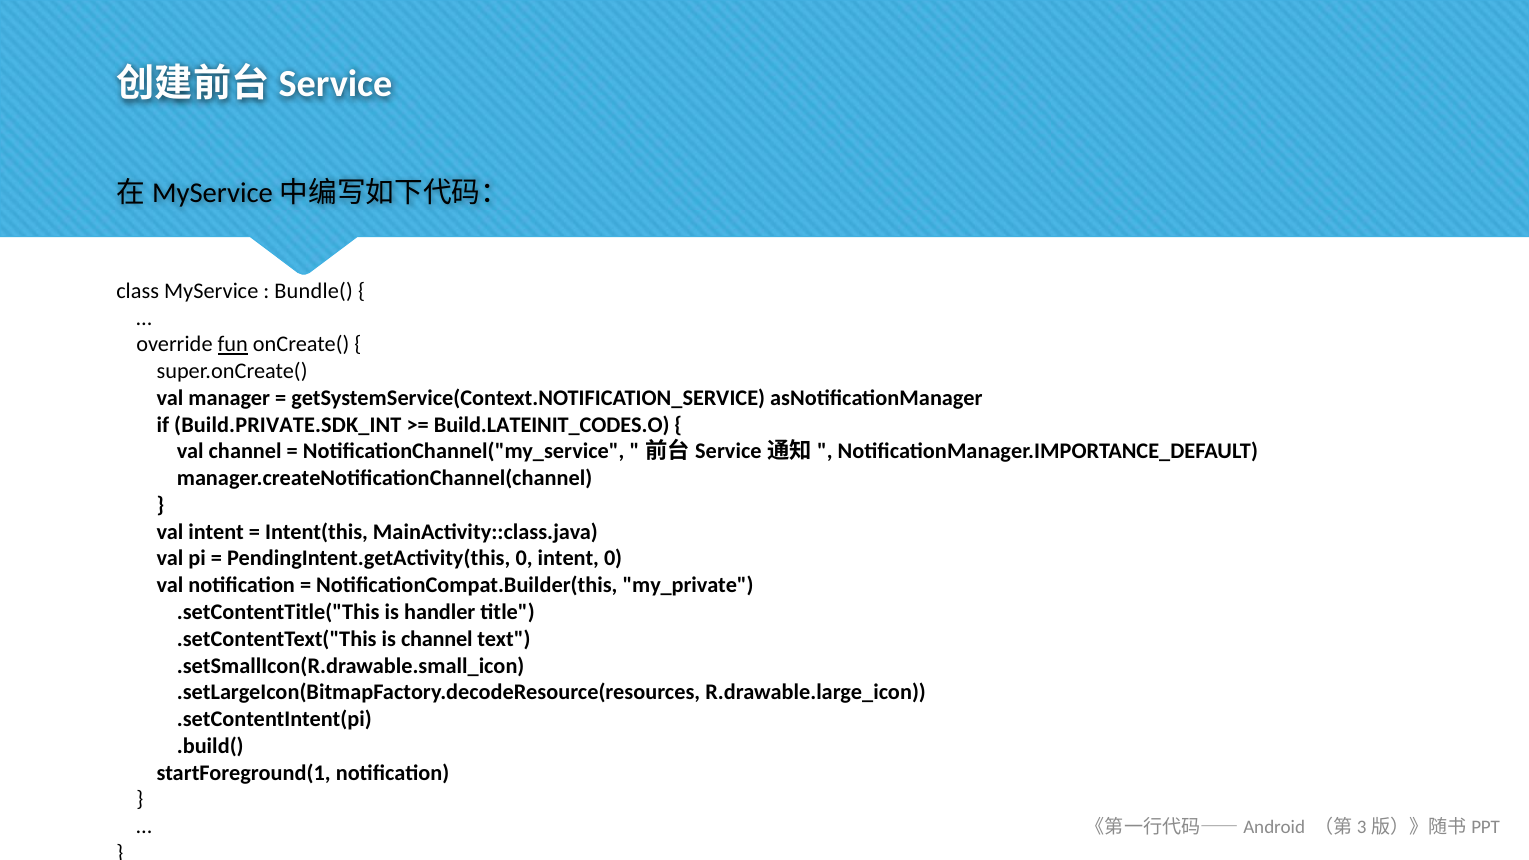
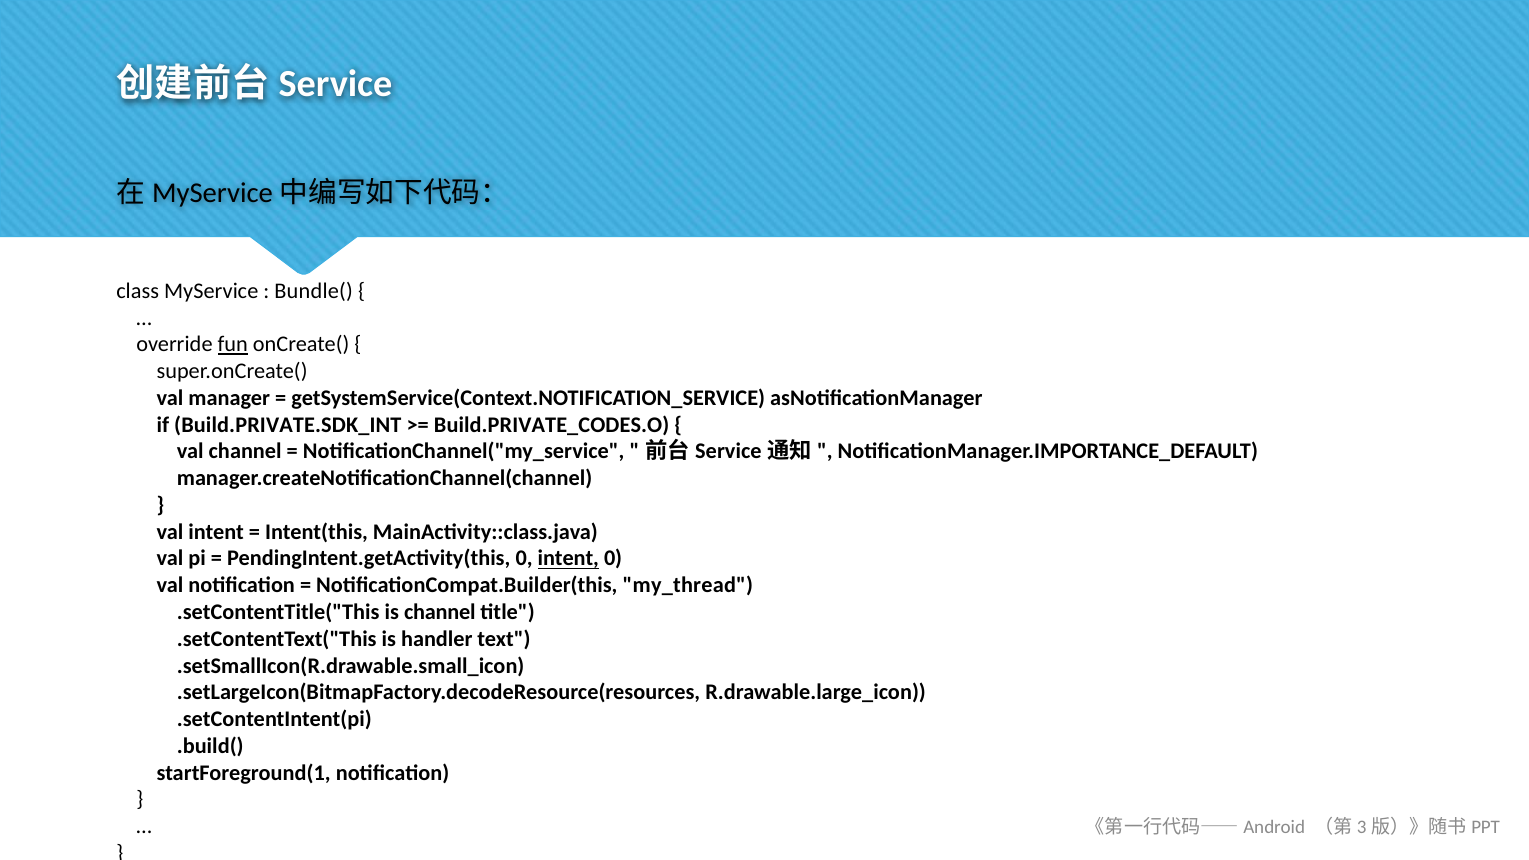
Build.LATEINIT_CODES.O: Build.LATEINIT_CODES.O -> Build.PRIVATE_CODES.O
intent at (568, 559) underline: none -> present
my_private: my_private -> my_thread
is handler: handler -> channel
is channel: channel -> handler
